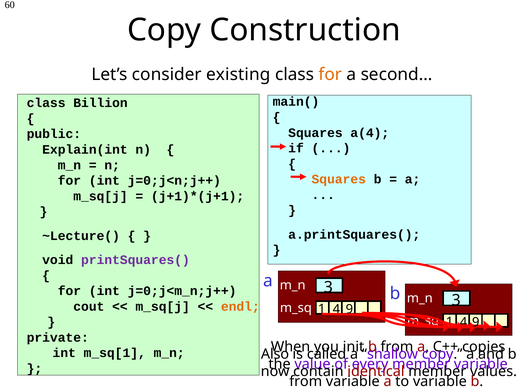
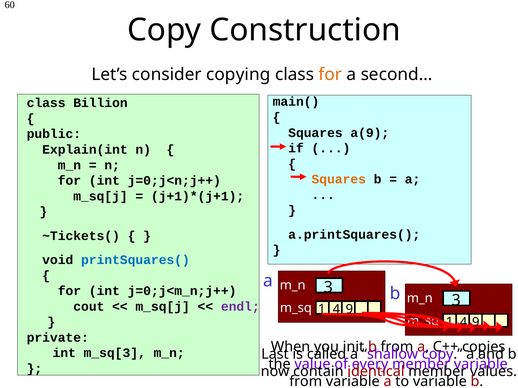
existing: existing -> copying
a(4: a(4 -> a(9
~Lecture(: ~Lecture( -> ~Tickets(
printSquares( colour: purple -> blue
endl colour: orange -> purple
m_sq[1: m_sq[1 -> m_sq[3
Also: Also -> Last
